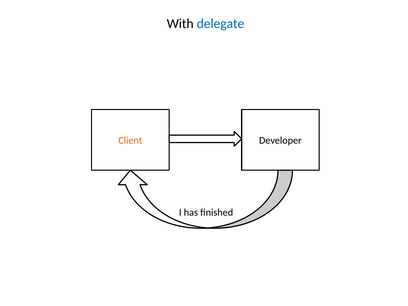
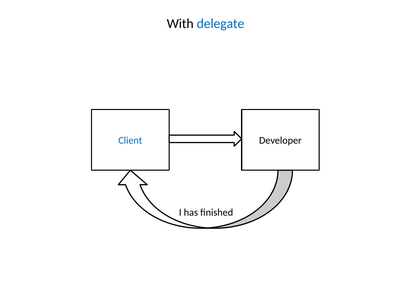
Client colour: orange -> blue
